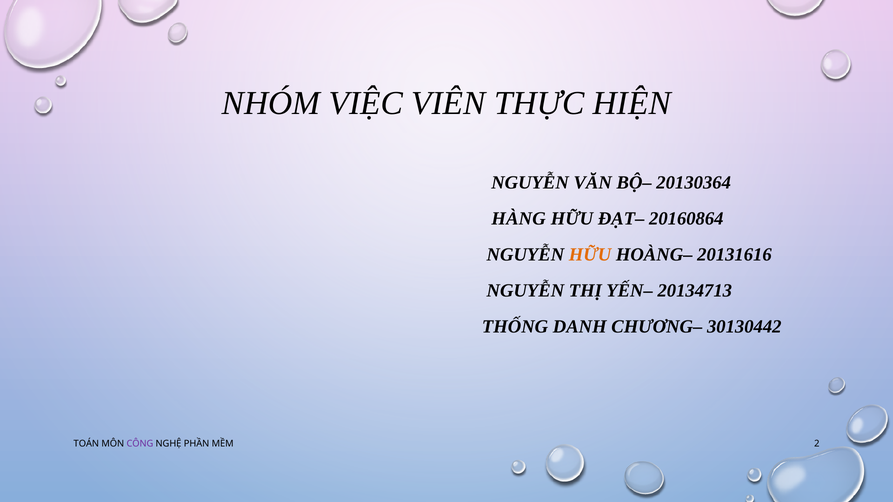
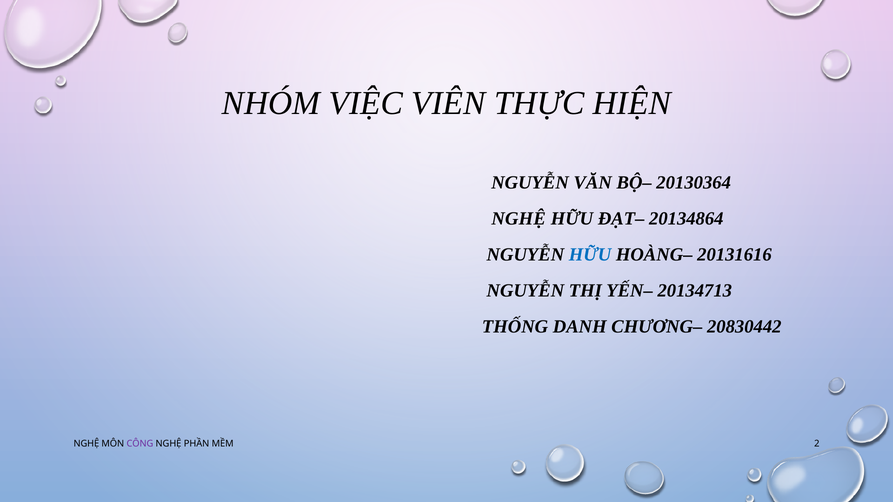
HÀNG at (519, 219): HÀNG -> NGHỆ
20160864: 20160864 -> 20134864
HỮU at (590, 255) colour: orange -> blue
30130442: 30130442 -> 20830442
TOÁN at (86, 444): TOÁN -> NGHỆ
